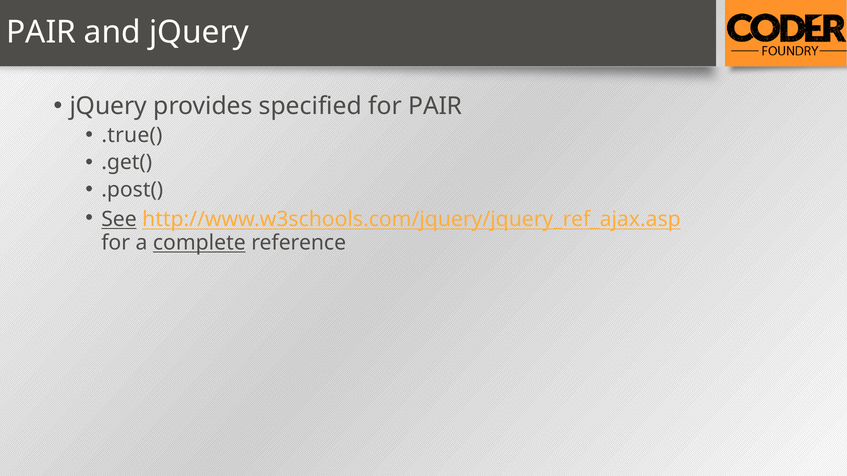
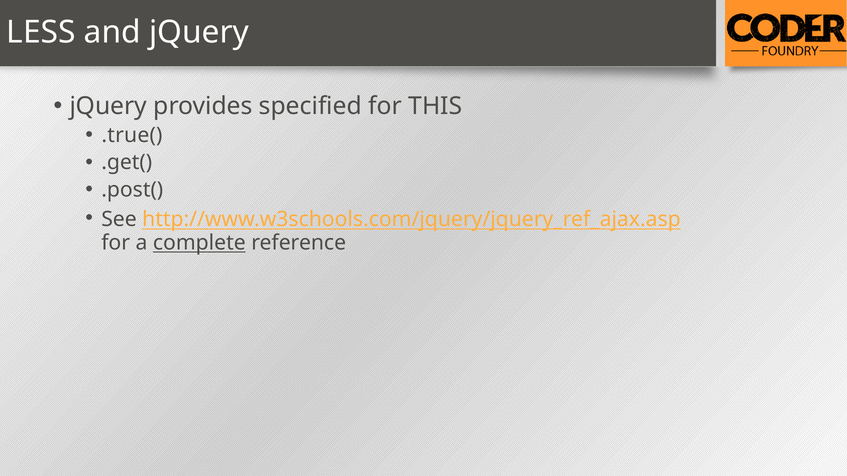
PAIR at (41, 33): PAIR -> LESS
for PAIR: PAIR -> THIS
See underline: present -> none
